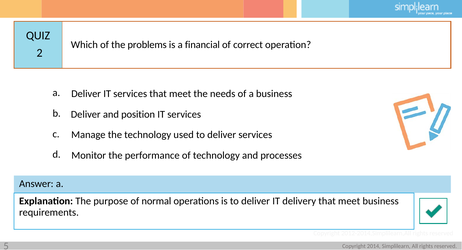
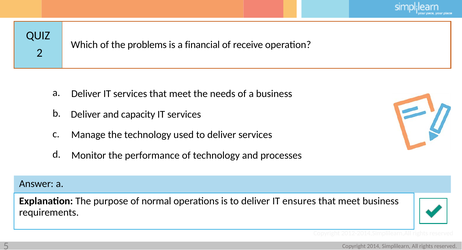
correct: correct -> receive
position: position -> capacity
delivery: delivery -> ensures
